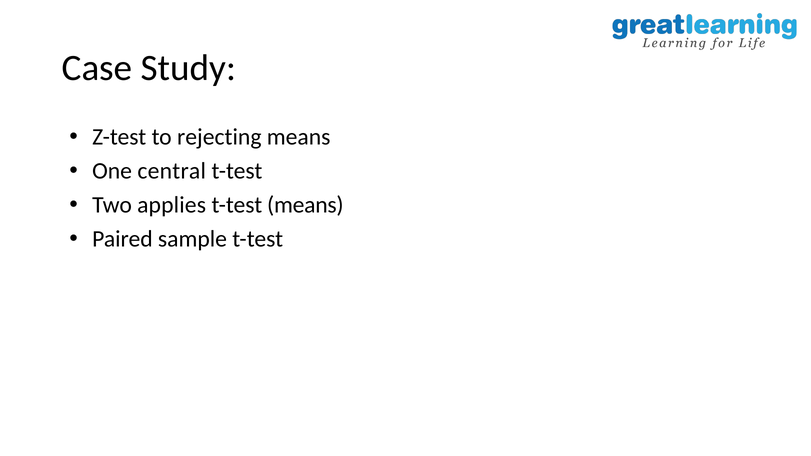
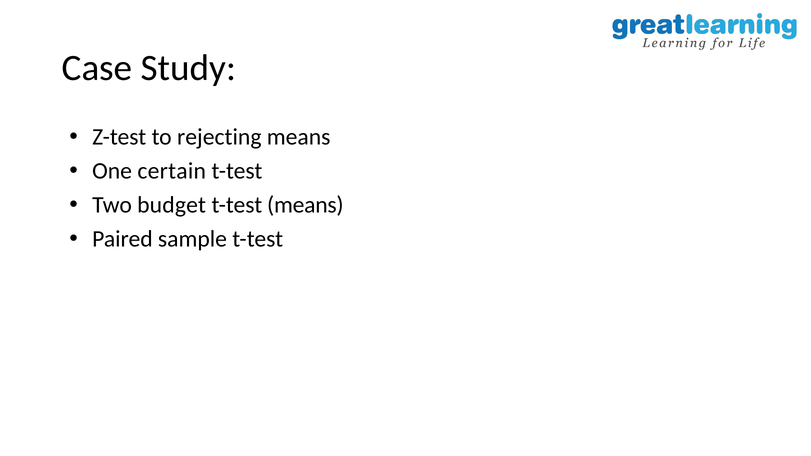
central: central -> certain
applies: applies -> budget
